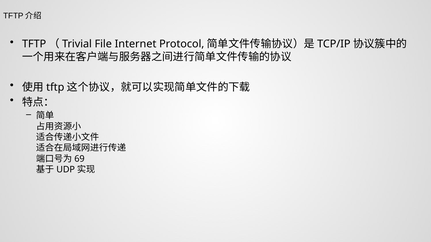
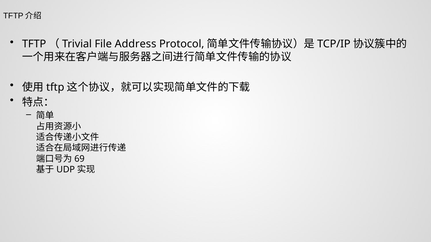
Internet: Internet -> Address
